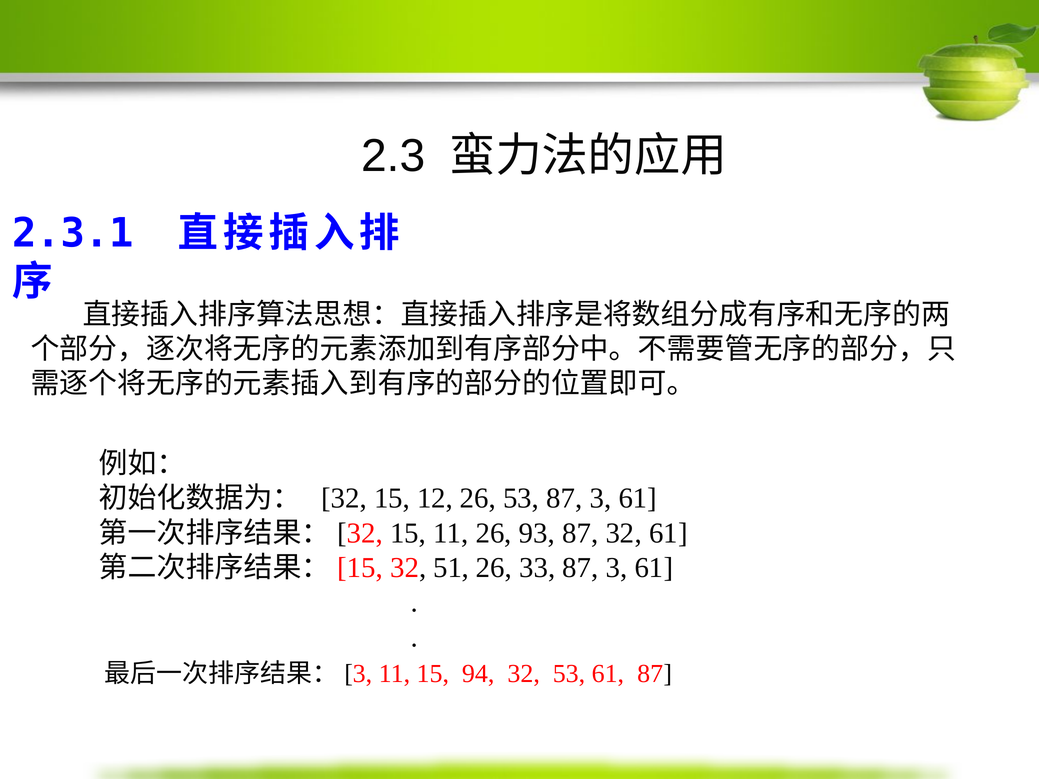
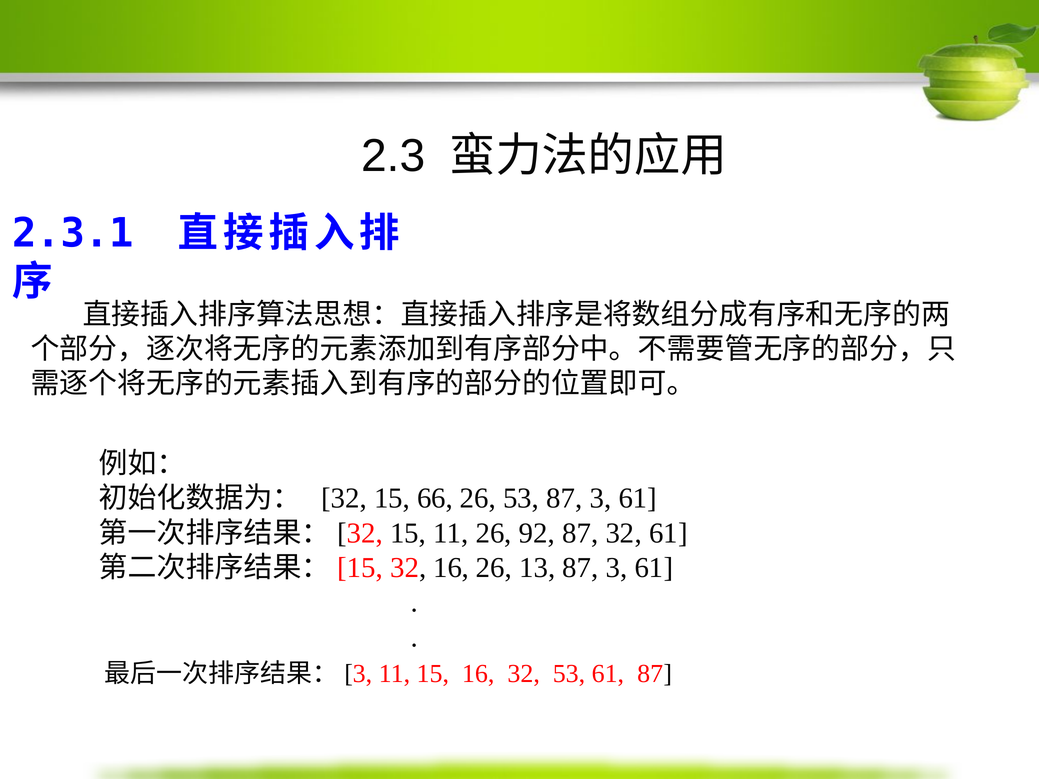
12: 12 -> 66
93: 93 -> 92
32 51: 51 -> 16
33: 33 -> 13
15 94: 94 -> 16
